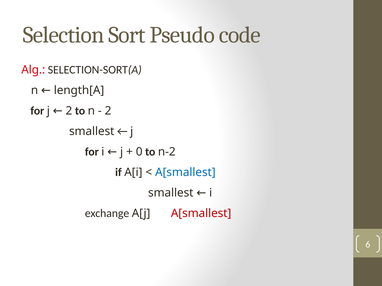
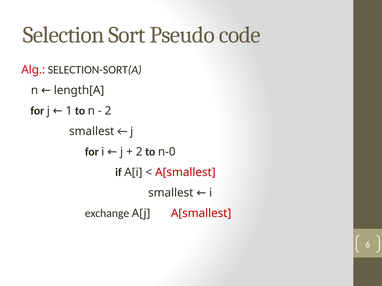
j 2: 2 -> 1
n-2: n-2 -> n-0
0 at (139, 152): 0 -> 2
A[smallest at (185, 173) colour: blue -> red
